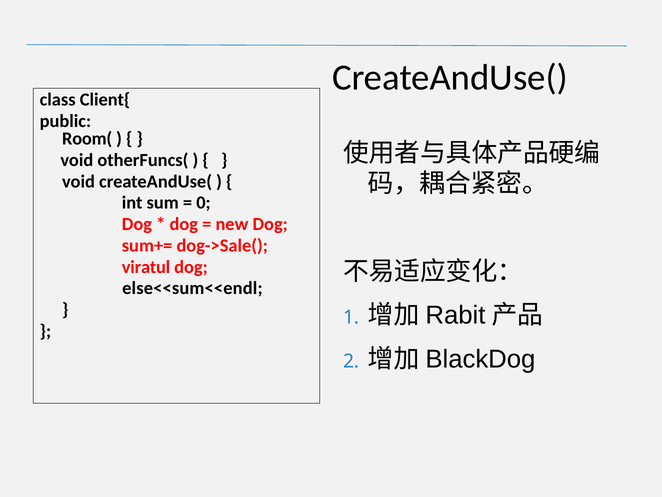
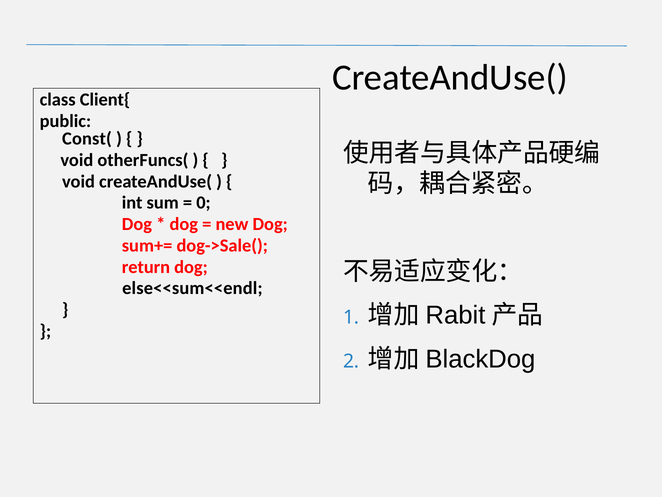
Room(: Room( -> Const(
viratul: viratul -> return
